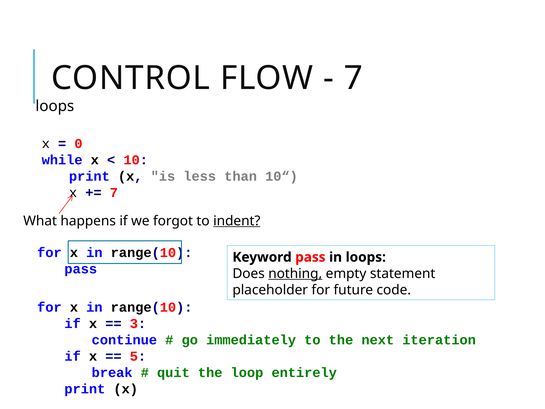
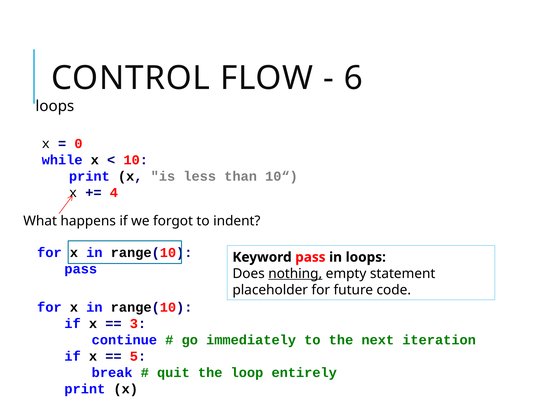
7 at (353, 78): 7 -> 6
7 at (114, 193): 7 -> 4
indent underline: present -> none
